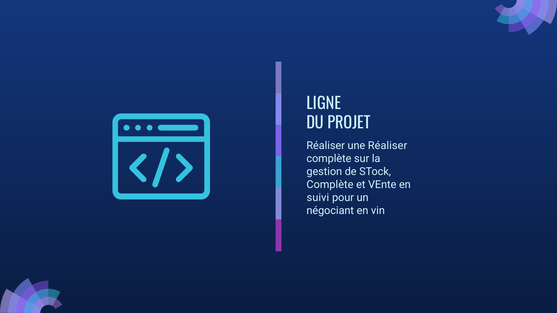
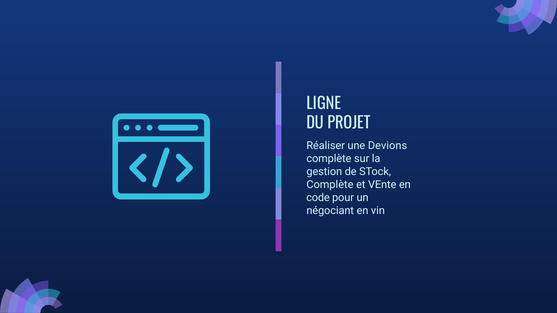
une Réaliser: Réaliser -> Devions
suivi: suivi -> code
